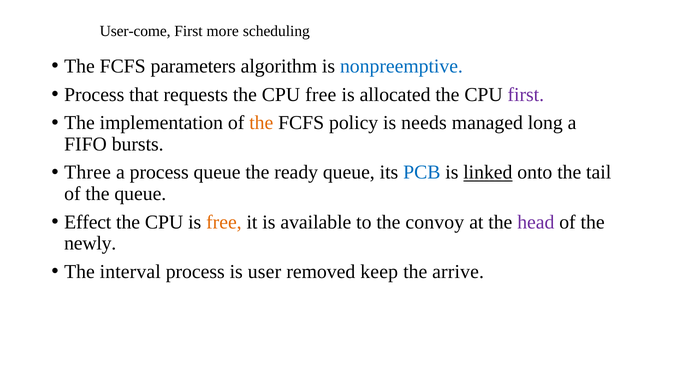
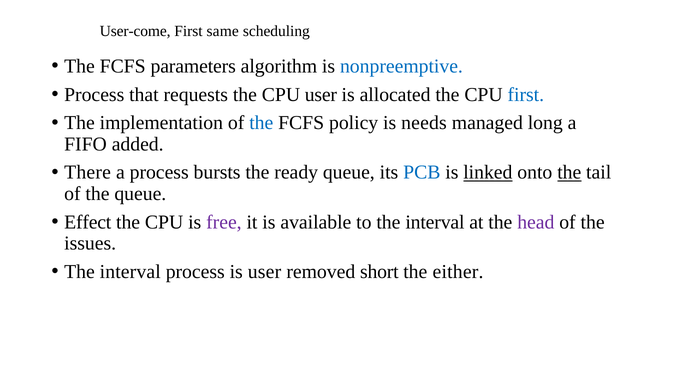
more: more -> same
CPU free: free -> user
first at (526, 95) colour: purple -> blue
the at (261, 123) colour: orange -> blue
bursts: bursts -> added
Three: Three -> There
process queue: queue -> bursts
the at (569, 173) underline: none -> present
free at (224, 222) colour: orange -> purple
to the convoy: convoy -> interval
newly: newly -> issues
keep: keep -> short
arrive: arrive -> either
